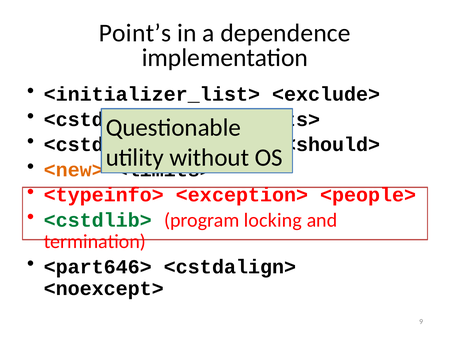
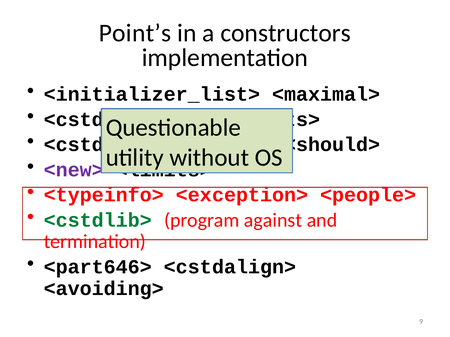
dependence: dependence -> constructors
<exclude>: <exclude> -> <maximal>
<new> colour: orange -> purple
locking: locking -> against
<noexcept>: <noexcept> -> <avoiding>
